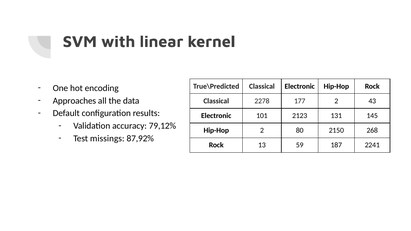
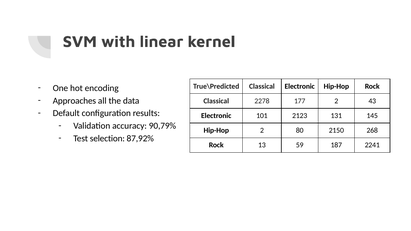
79,12%: 79,12% -> 90,79%
missings: missings -> selection
